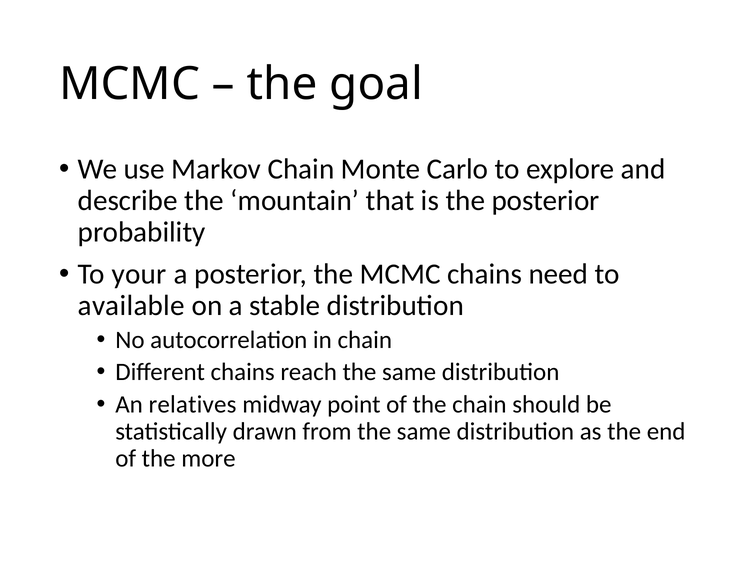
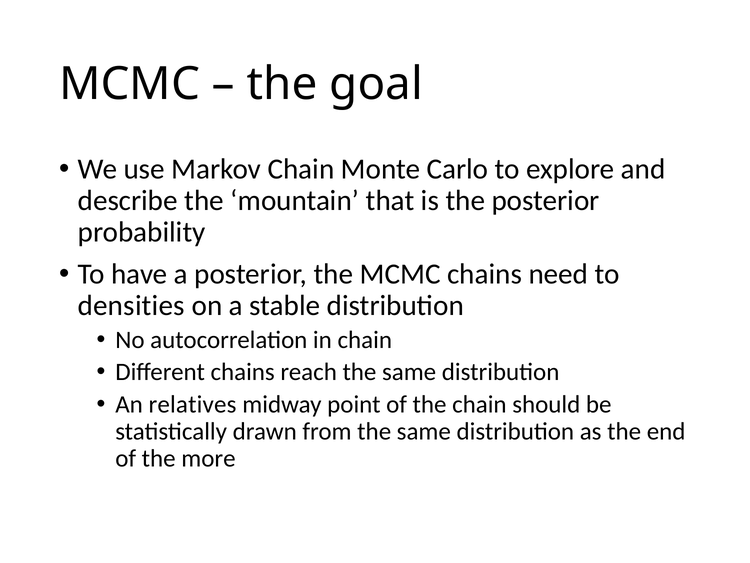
your: your -> have
available: available -> densities
